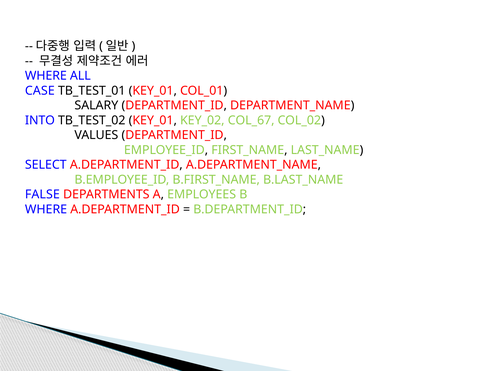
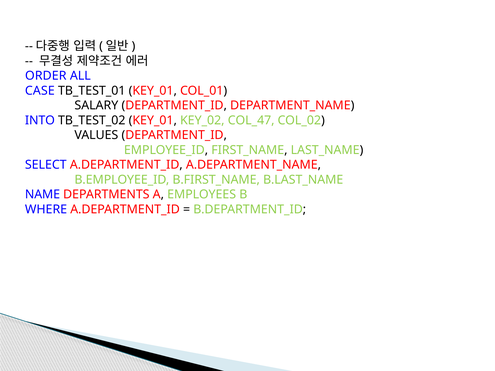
WHERE at (46, 76): WHERE -> ORDER
COL_67: COL_67 -> COL_47
FALSE: FALSE -> NAME
